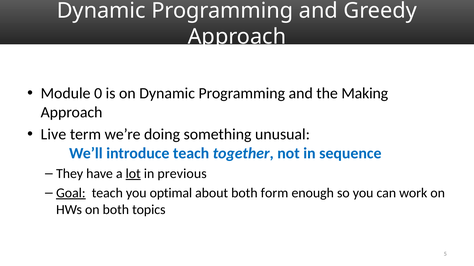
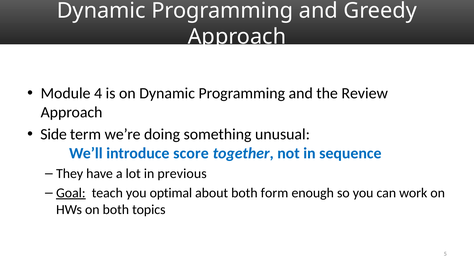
0: 0 -> 4
Making: Making -> Review
Live: Live -> Side
introduce teach: teach -> score
lot underline: present -> none
